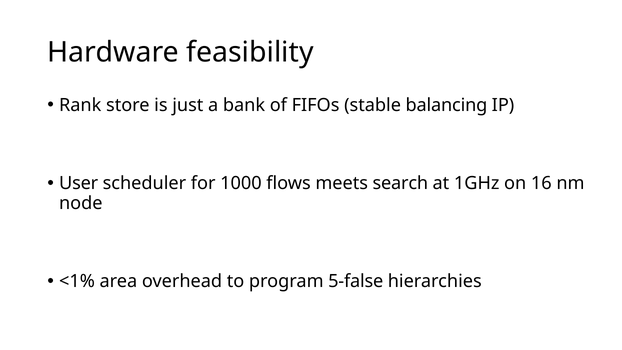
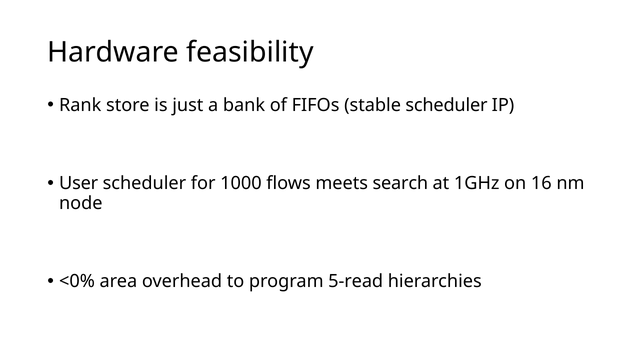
stable balancing: balancing -> scheduler
<1%: <1% -> <0%
5-false: 5-false -> 5-read
